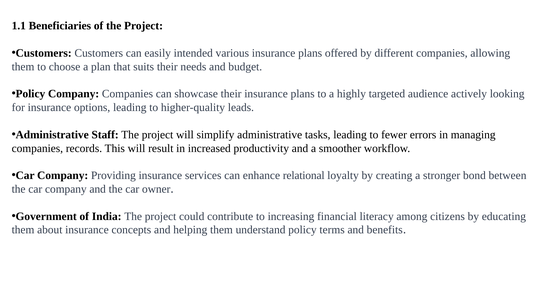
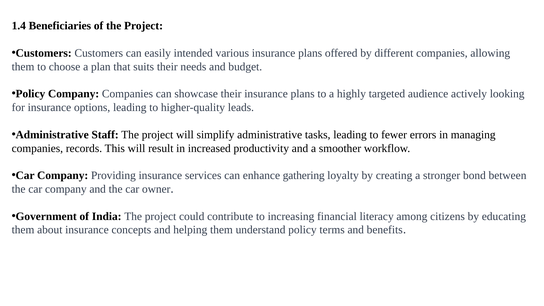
1.1: 1.1 -> 1.4
relational: relational -> gathering
